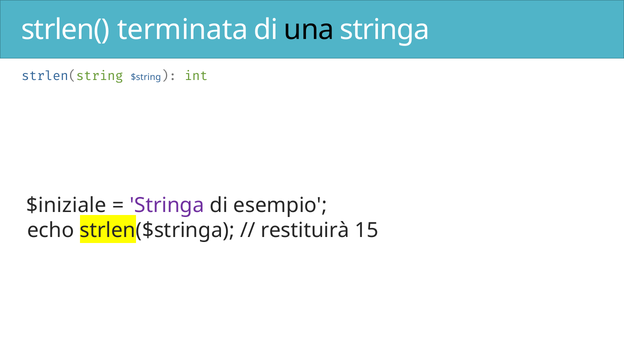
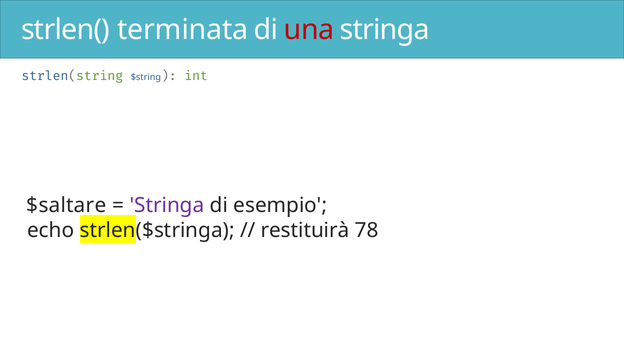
una colour: black -> red
$iniziale: $iniziale -> $saltare
15: 15 -> 78
